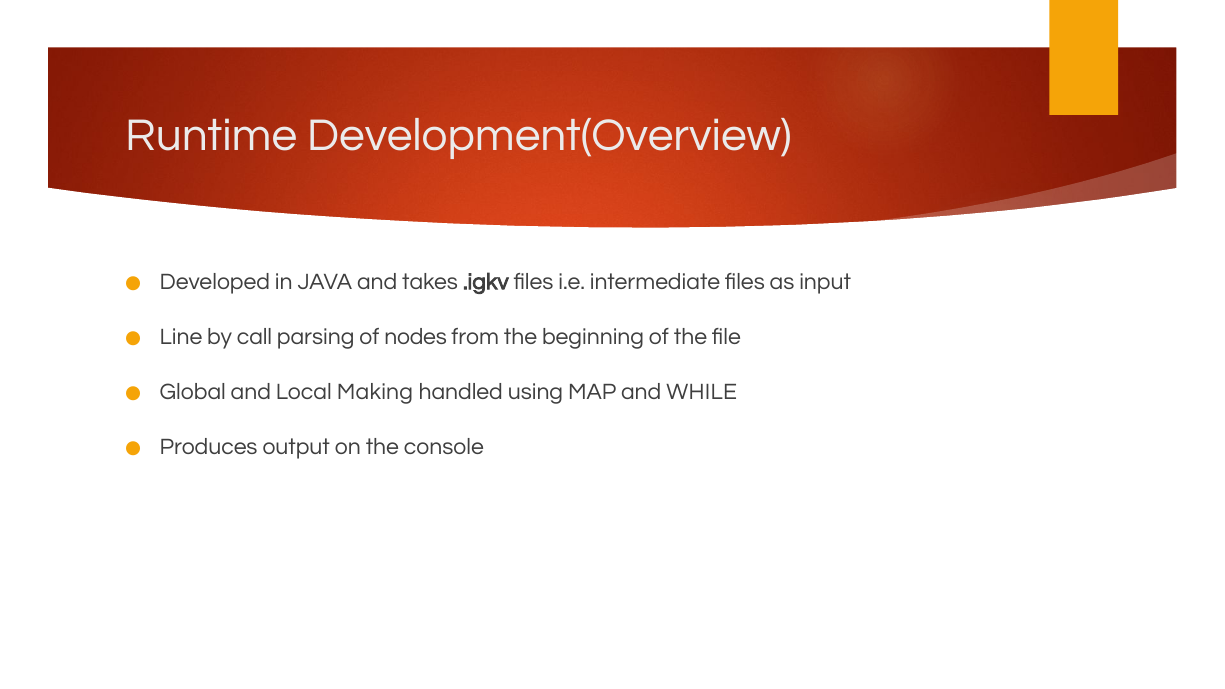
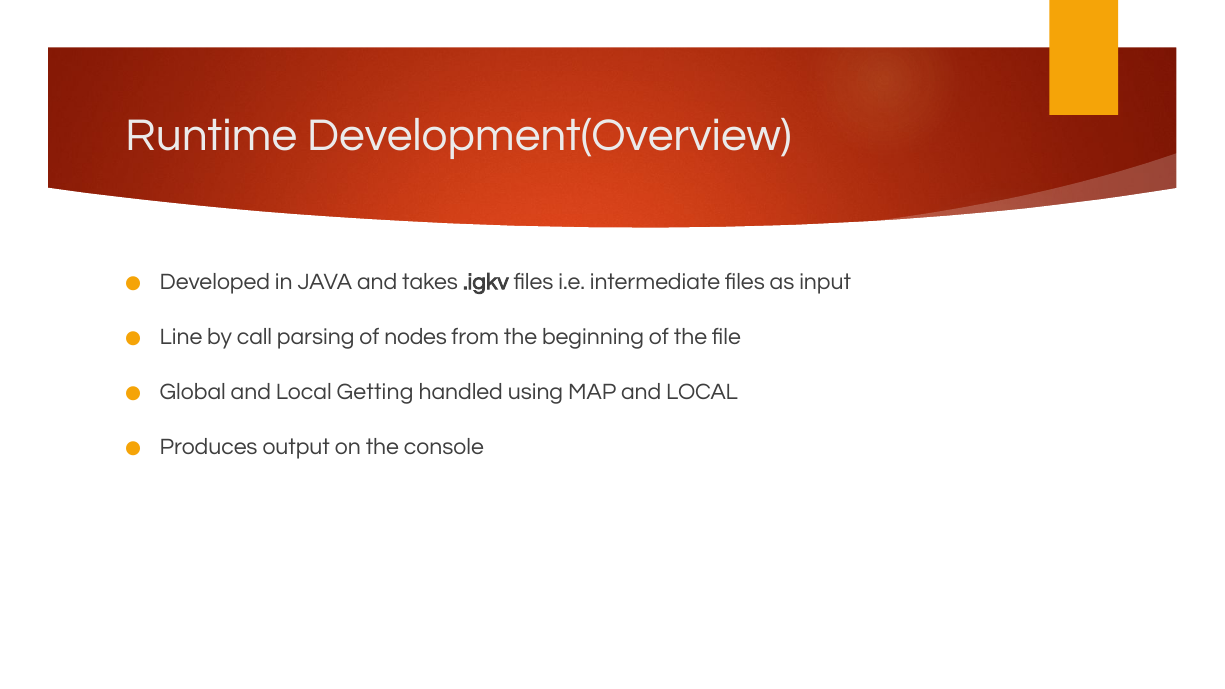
Making: Making -> Getting
MAP and WHILE: WHILE -> LOCAL
